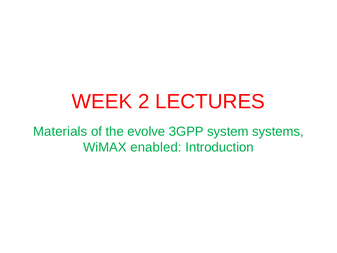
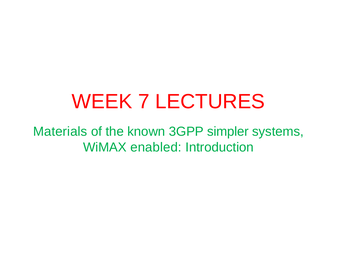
2: 2 -> 7
evolve: evolve -> known
system: system -> simpler
